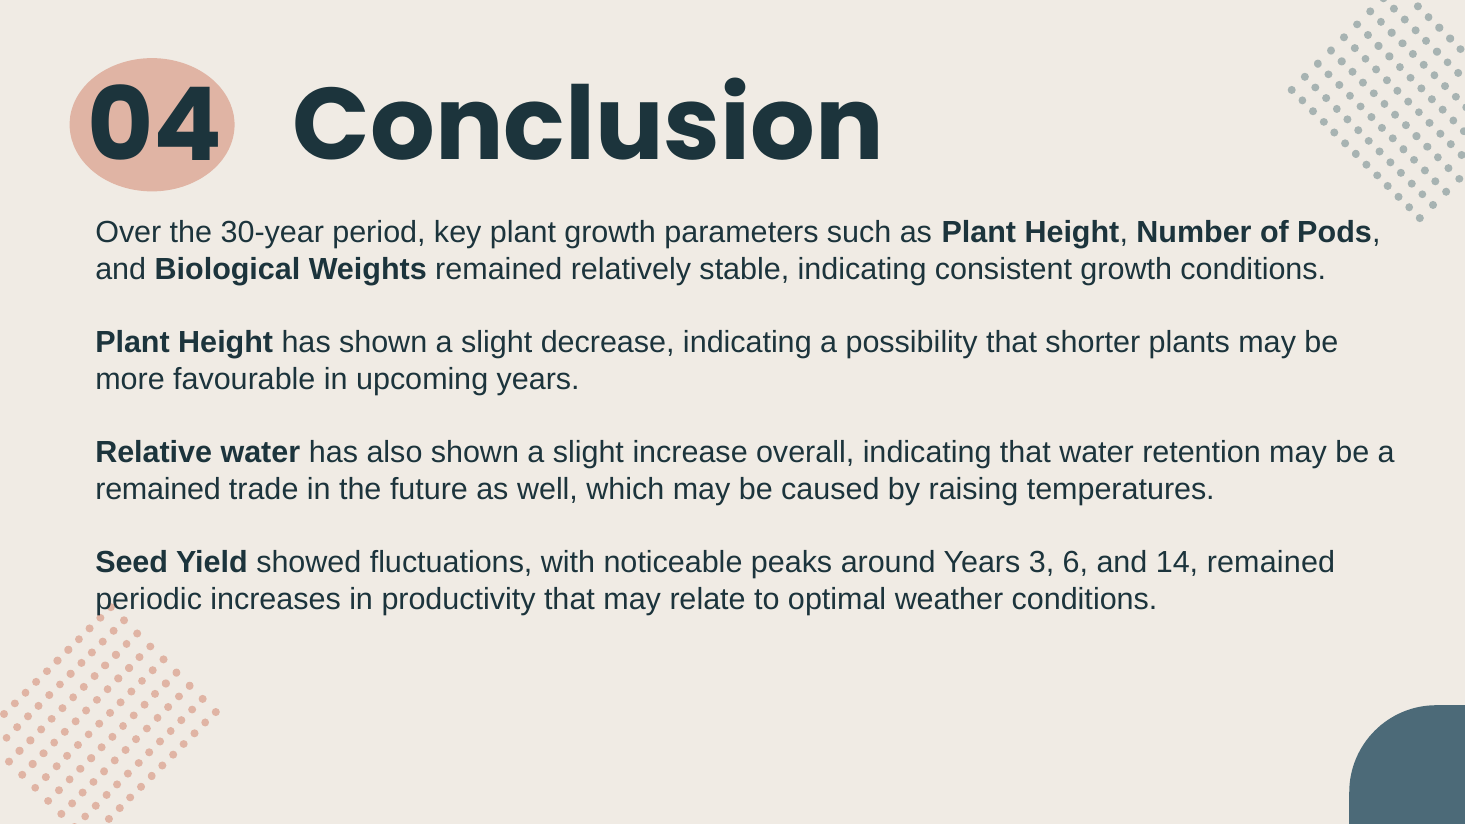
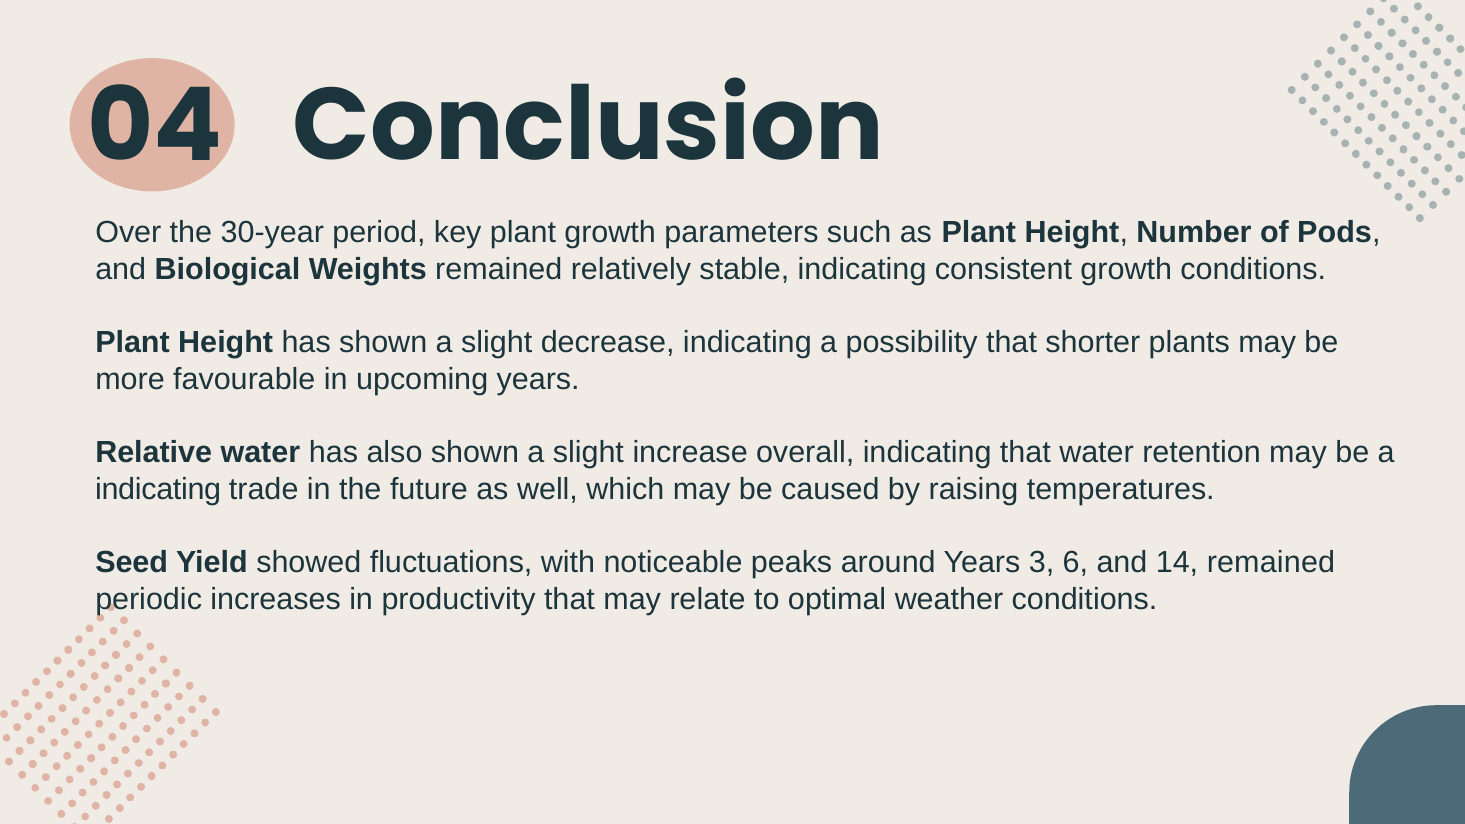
remained at (158, 489): remained -> indicating
